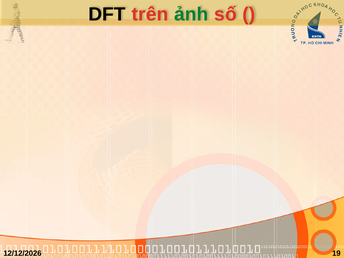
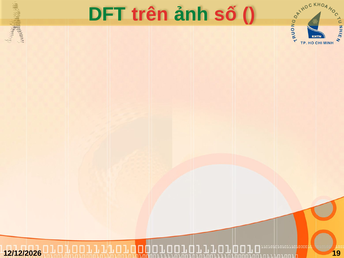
DFT colour: black -> green
